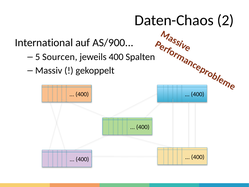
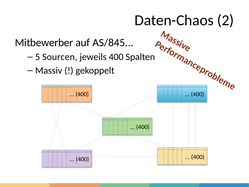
International: International -> Mitbewerber
AS/900: AS/900 -> AS/845
